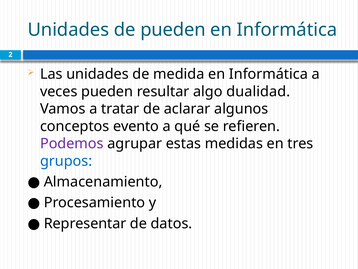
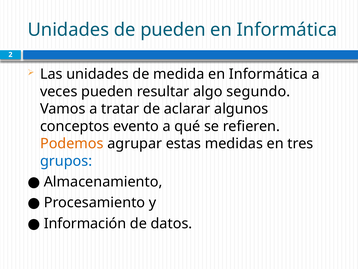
dualidad: dualidad -> segundo
Podemos colour: purple -> orange
Representar: Representar -> Información
